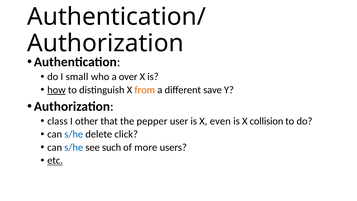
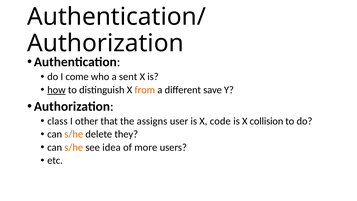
small: small -> come
over: over -> sent
pepper: pepper -> assigns
even: even -> code
s/he at (74, 134) colour: blue -> orange
click: click -> they
s/he at (74, 147) colour: blue -> orange
such: such -> idea
etc underline: present -> none
